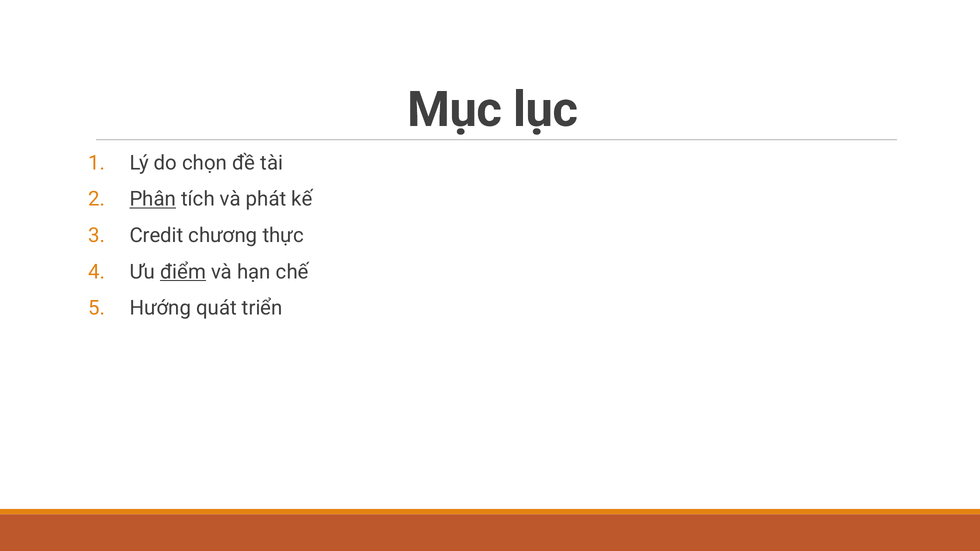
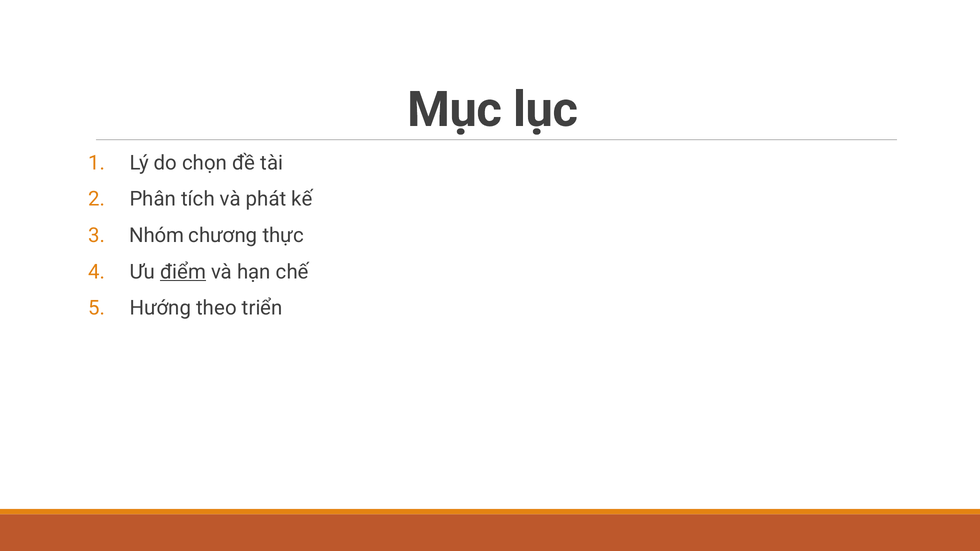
Phân underline: present -> none
Credit: Credit -> Nhóm
quát: quát -> theo
